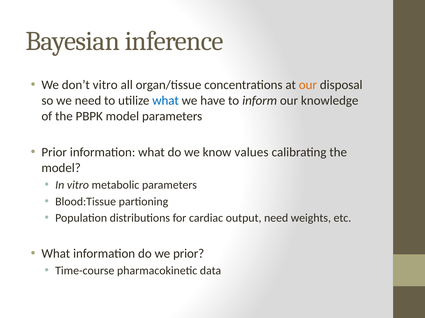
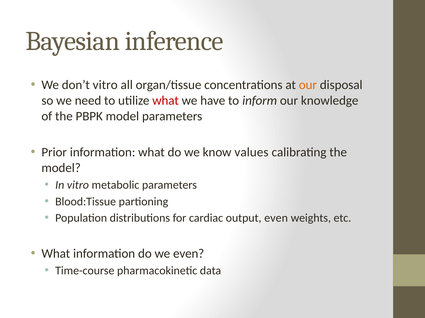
what at (166, 101) colour: blue -> red
output need: need -> even
we prior: prior -> even
